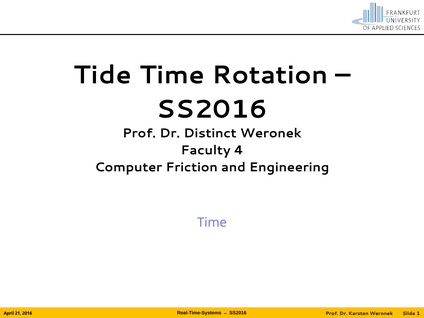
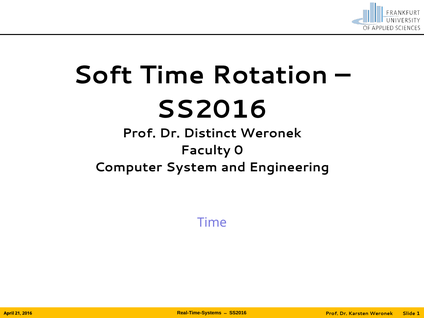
Tide: Tide -> Soft
4: 4 -> 0
Friction: Friction -> System
